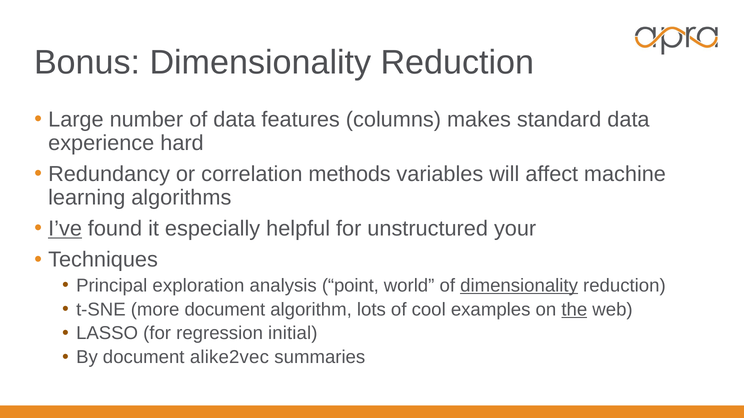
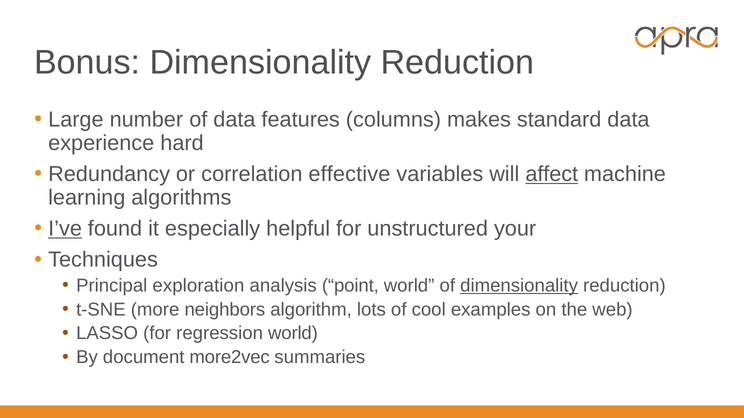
methods: methods -> effective
affect underline: none -> present
more document: document -> neighbors
the underline: present -> none
regression initial: initial -> world
alike2vec: alike2vec -> more2vec
